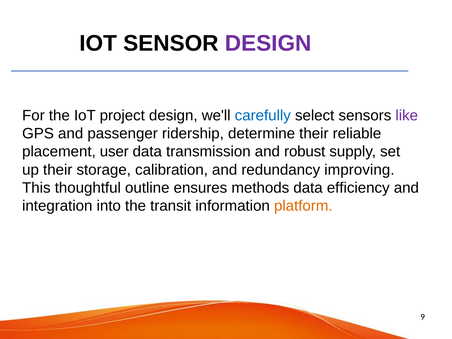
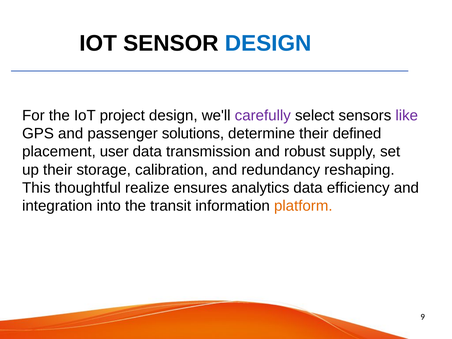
DESIGN at (268, 43) colour: purple -> blue
carefully colour: blue -> purple
ridership: ridership -> solutions
reliable: reliable -> defined
improving: improving -> reshaping
outline: outline -> realize
methods: methods -> analytics
